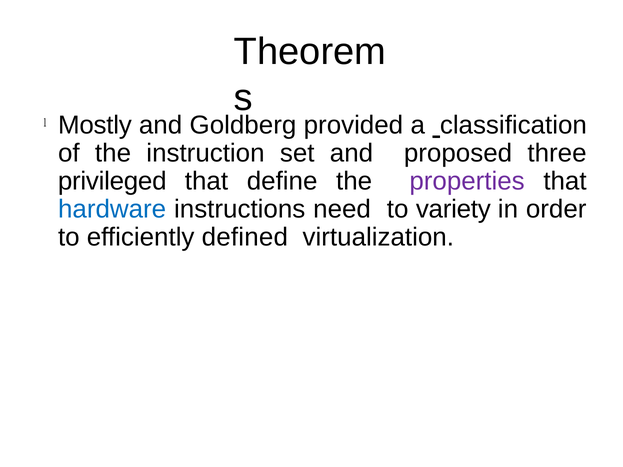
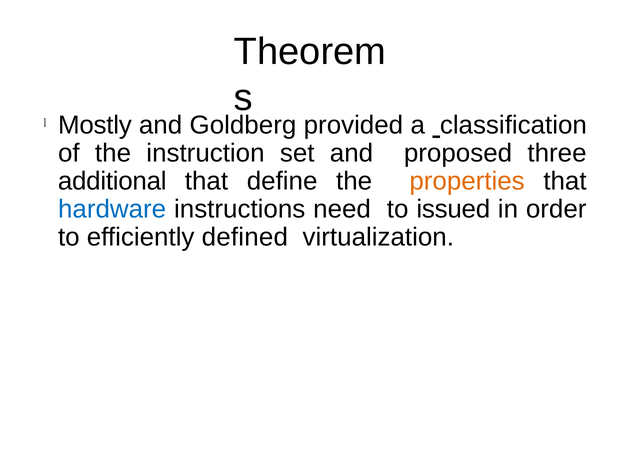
privileged: privileged -> additional
properties colour: purple -> orange
variety: variety -> issued
